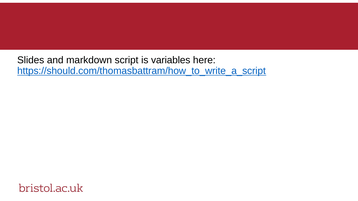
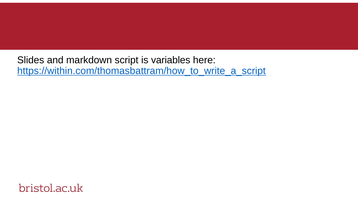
https://should.com/thomasbattram/how_to_write_a_script: https://should.com/thomasbattram/how_to_write_a_script -> https://within.com/thomasbattram/how_to_write_a_script
